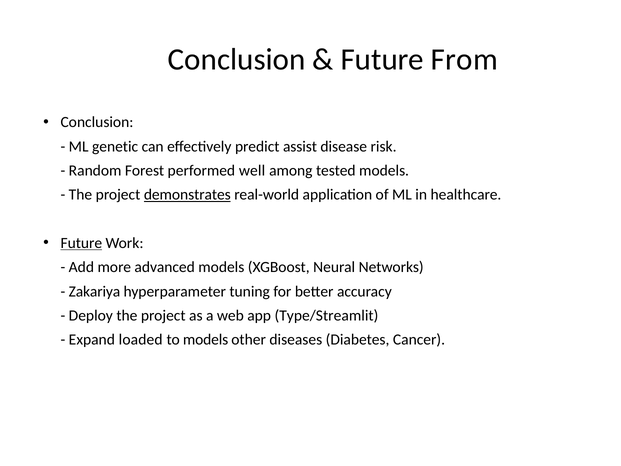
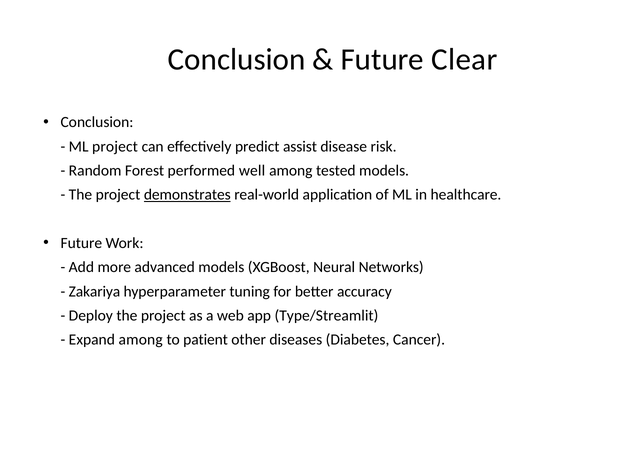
From: From -> Clear
ML genetic: genetic -> project
Future at (81, 243) underline: present -> none
Expand loaded: loaded -> among
to models: models -> patient
